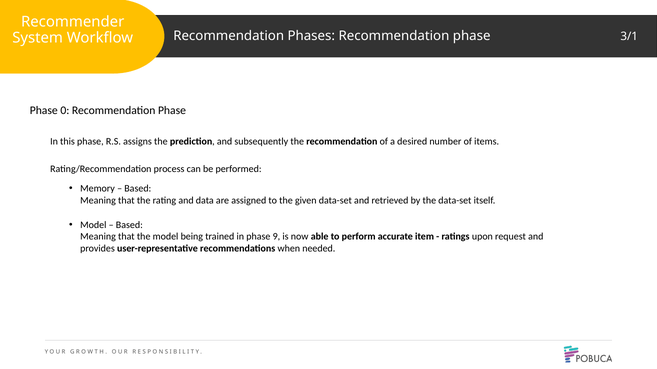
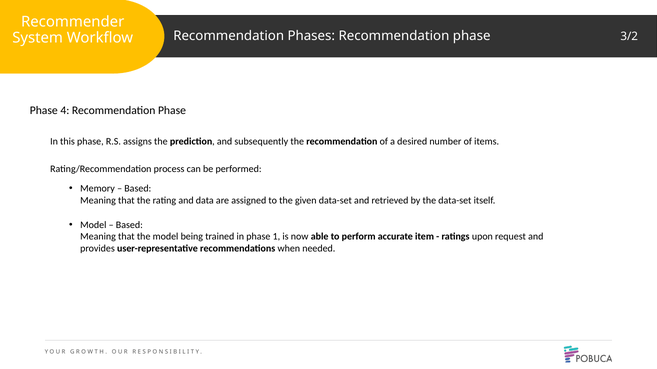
3/1: 3/1 -> 3/2
0: 0 -> 4
9: 9 -> 1
